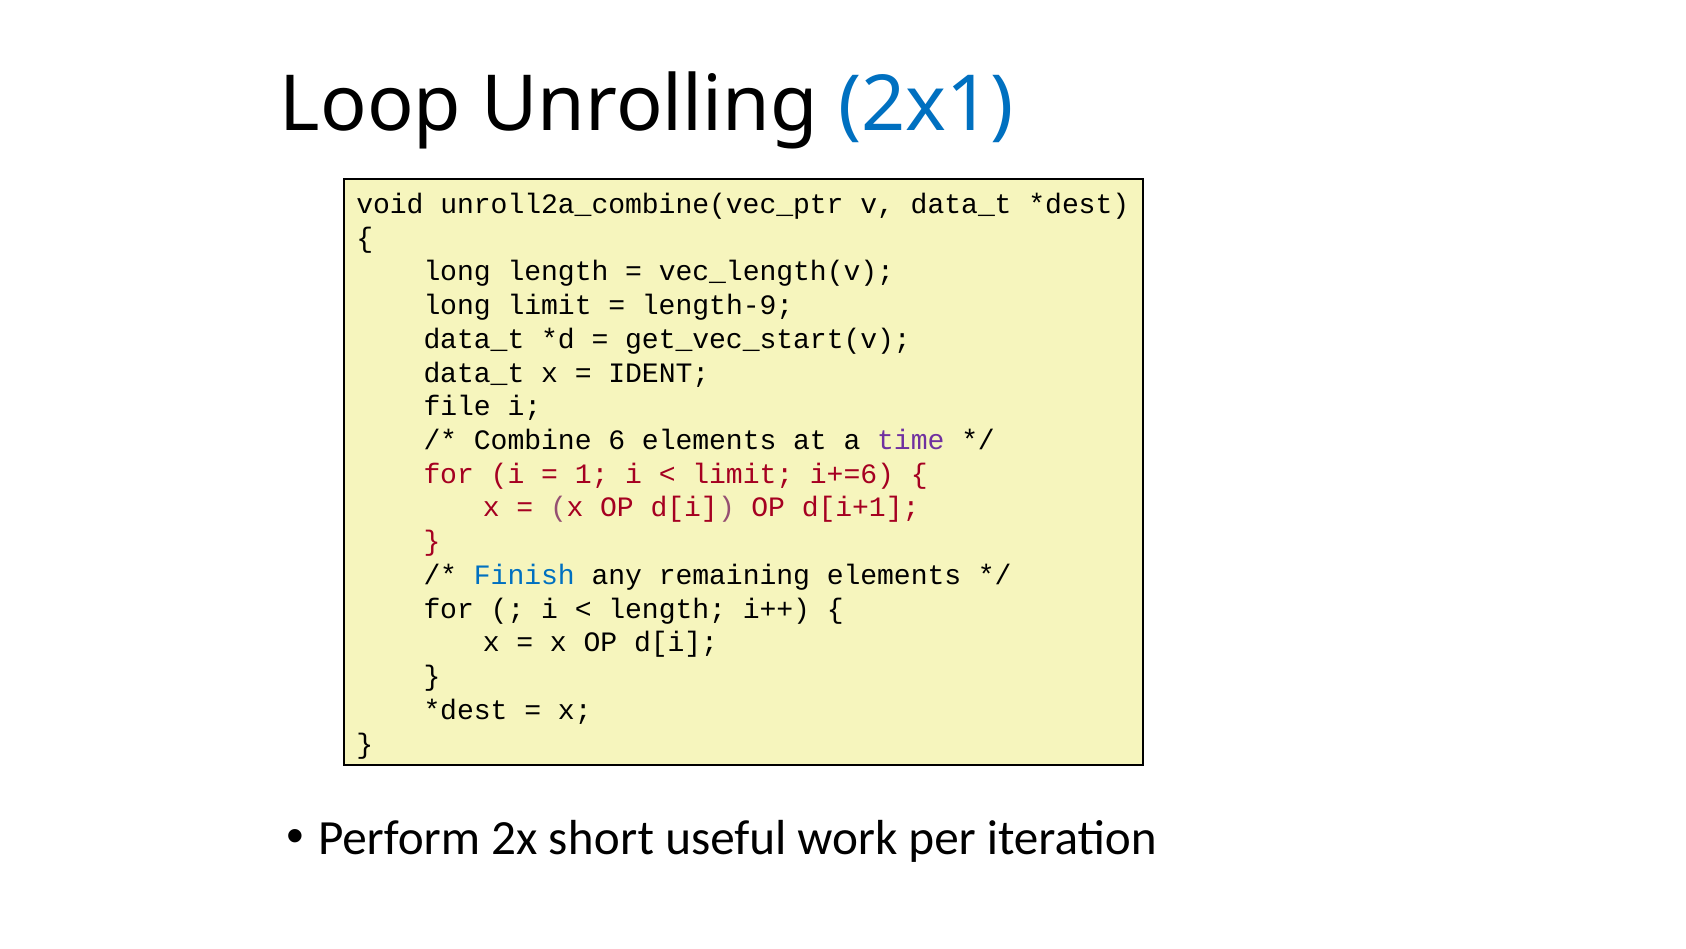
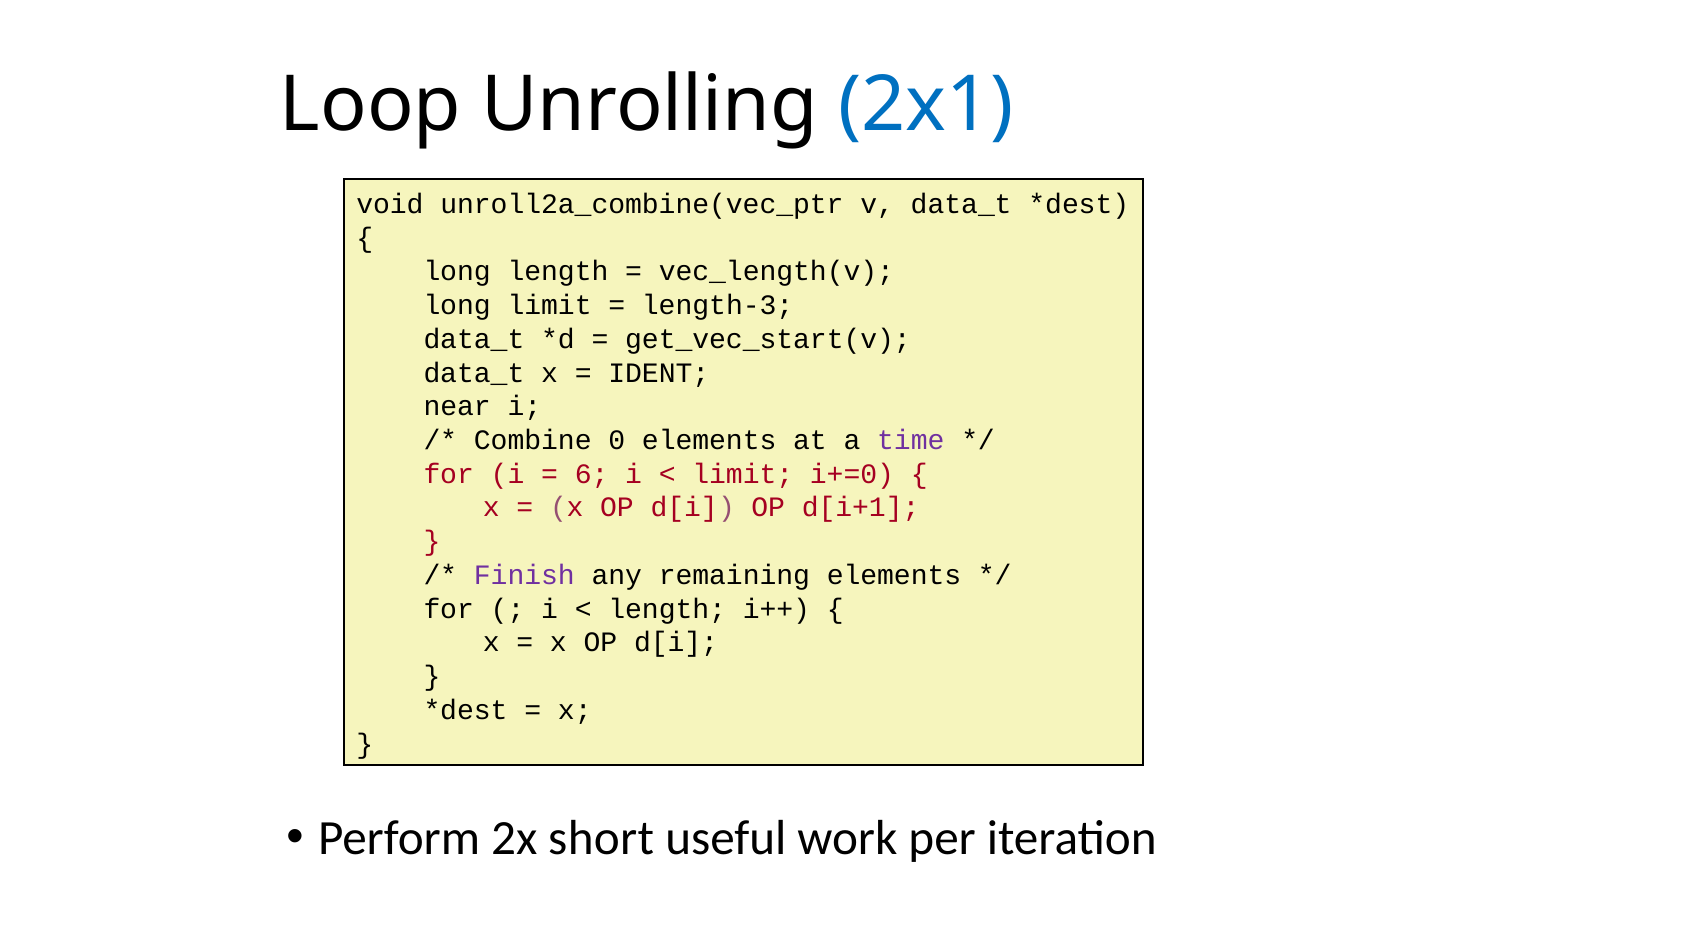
length-9: length-9 -> length-3
file: file -> near
6: 6 -> 0
1: 1 -> 6
i+=6: i+=6 -> i+=0
Finish colour: blue -> purple
